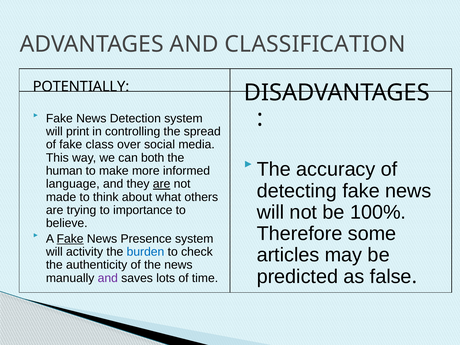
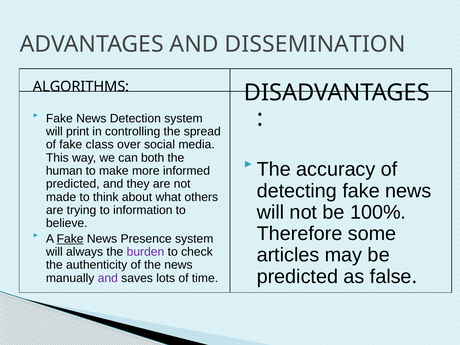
CLASSIFICATION: CLASSIFICATION -> DISSEMINATION
POTENTIALLY: POTENTIALLY -> ALGORITHMS
language at (73, 184): language -> predicted
are at (162, 184) underline: present -> none
importance: importance -> information
activity: activity -> always
burden colour: blue -> purple
